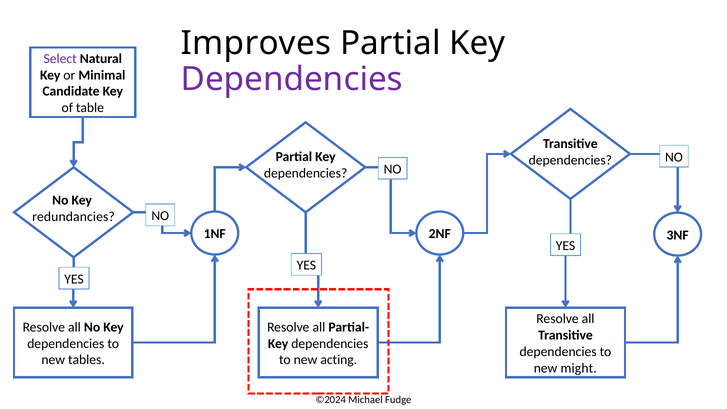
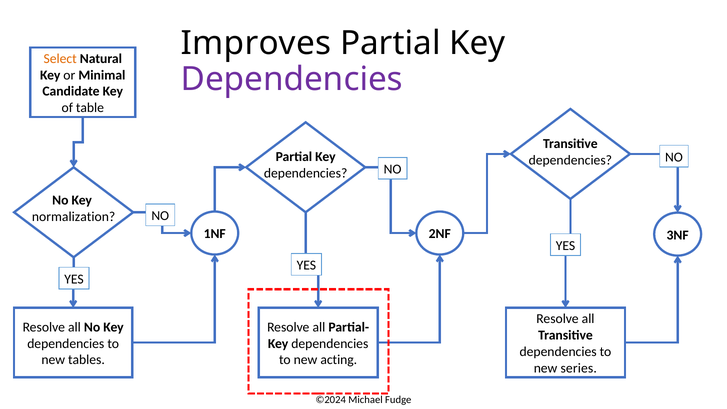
Select colour: purple -> orange
redundancies: redundancies -> normalization
might: might -> series
